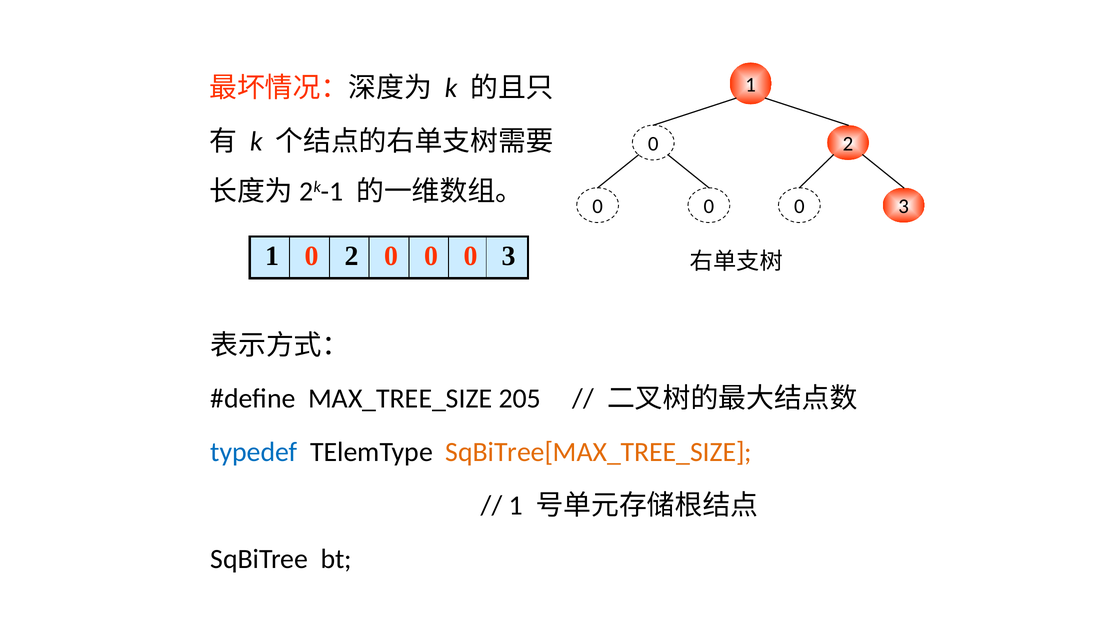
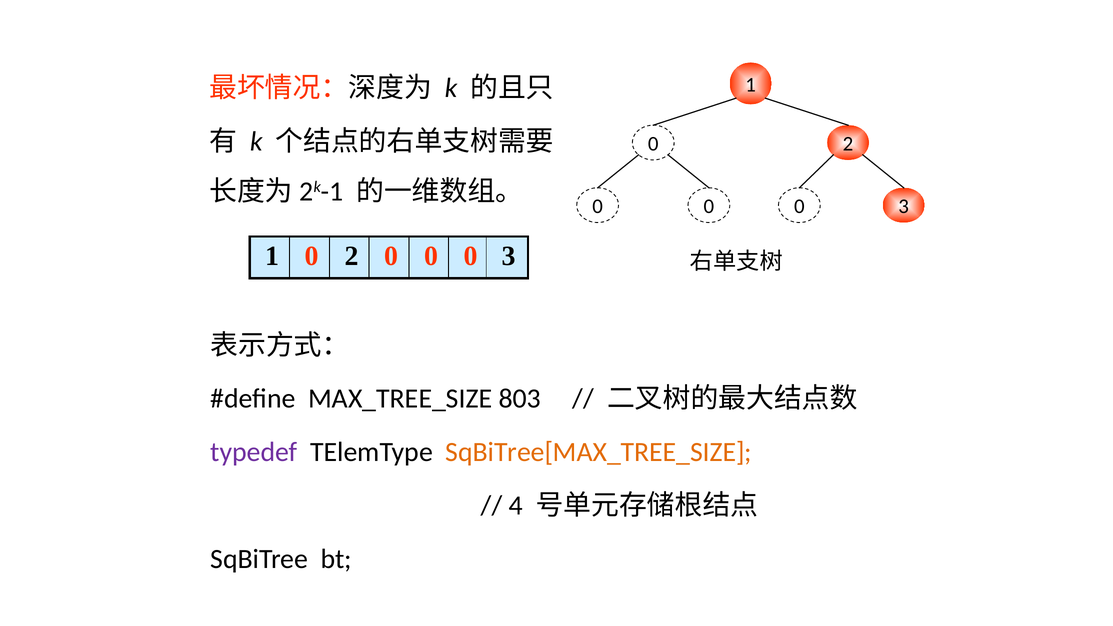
205: 205 -> 803
typedef colour: blue -> purple
1 at (516, 506): 1 -> 4
